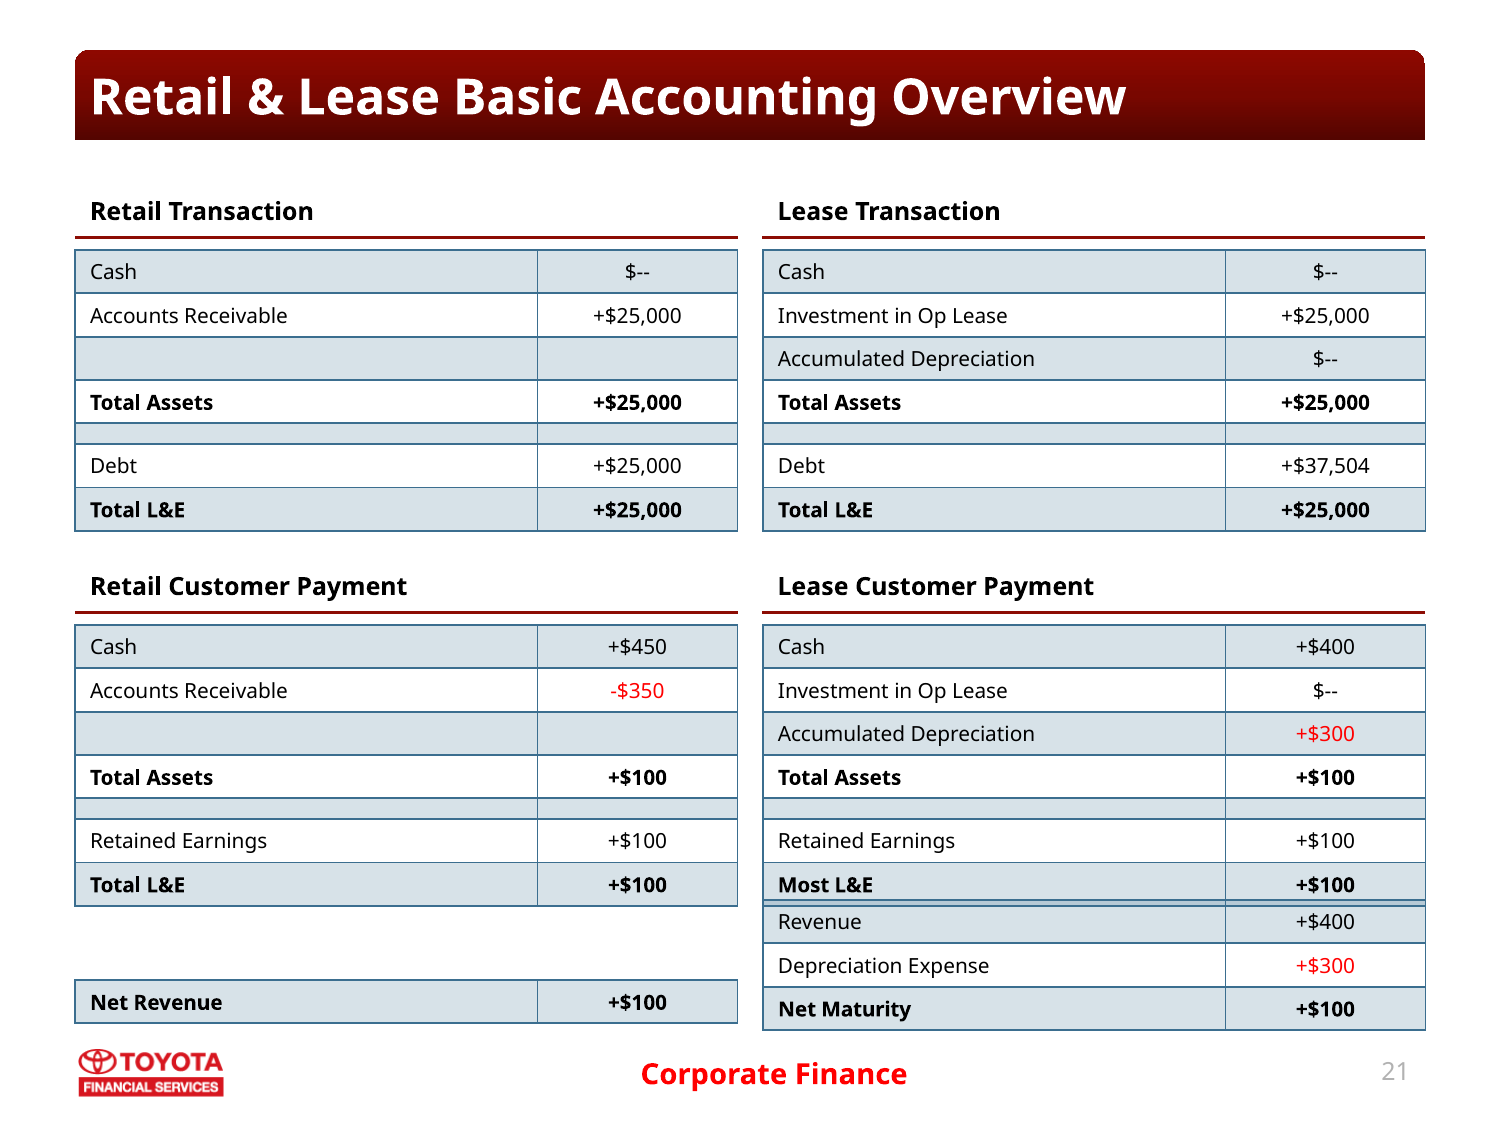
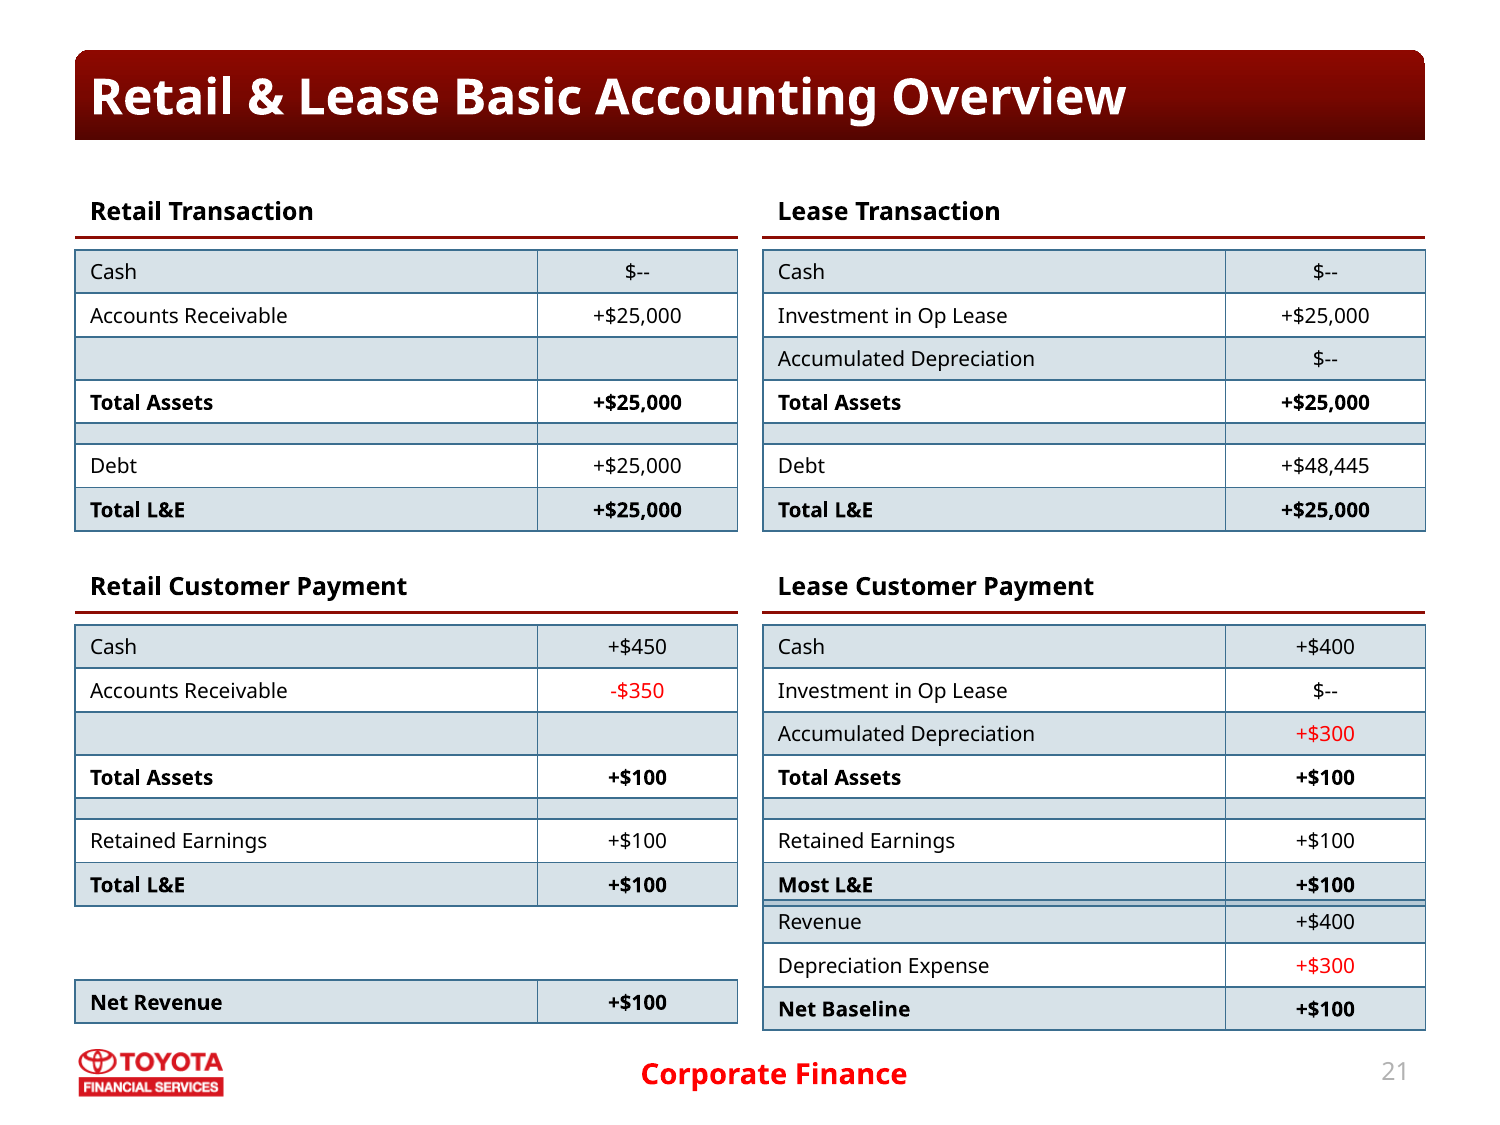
+$37,504: +$37,504 -> +$48,445
Maturity: Maturity -> Baseline
